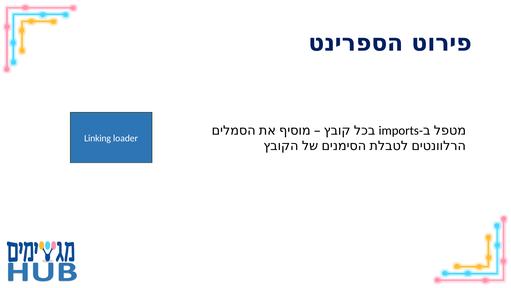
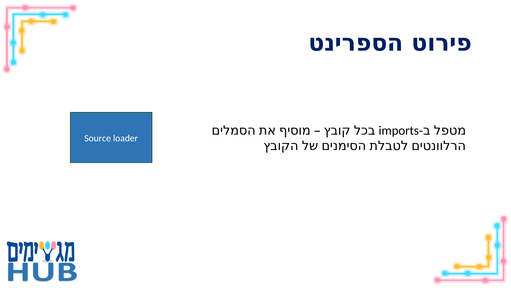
Linking: Linking -> Source
